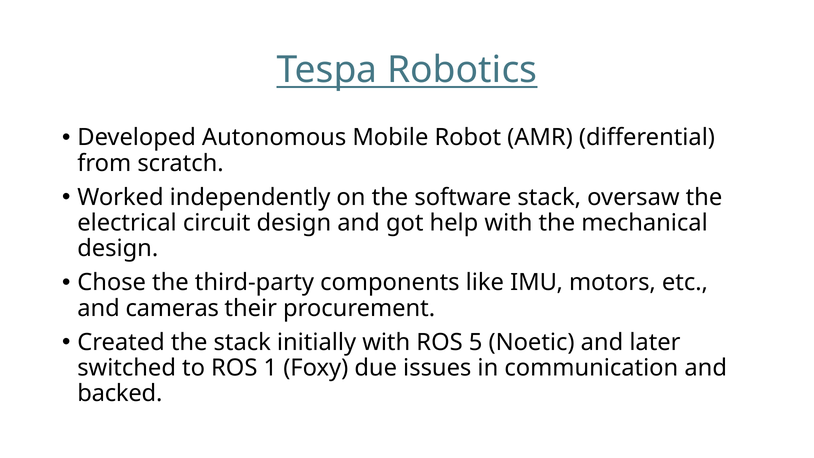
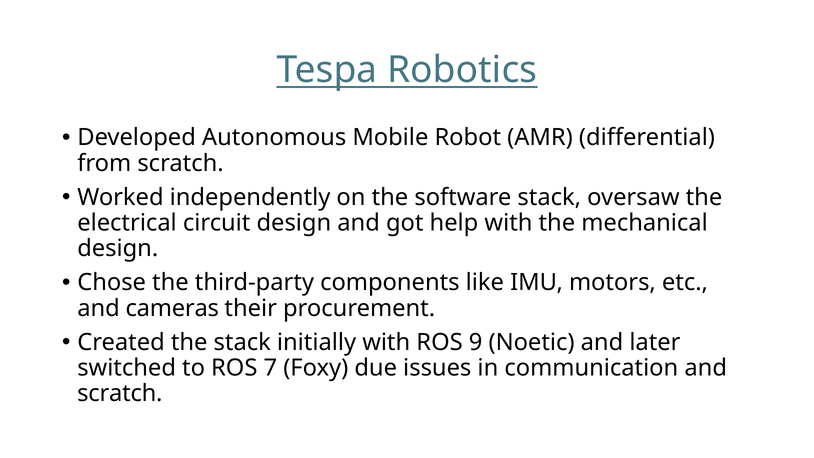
5: 5 -> 9
1: 1 -> 7
backed at (120, 393): backed -> scratch
